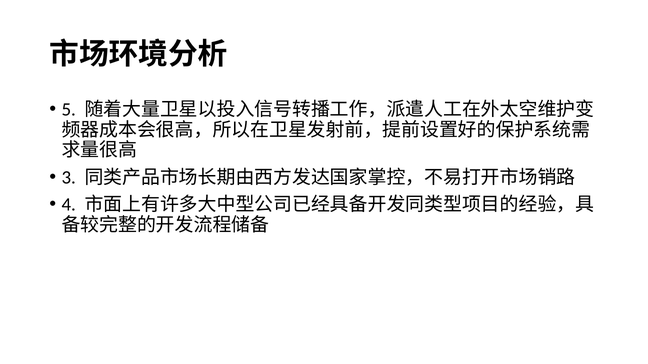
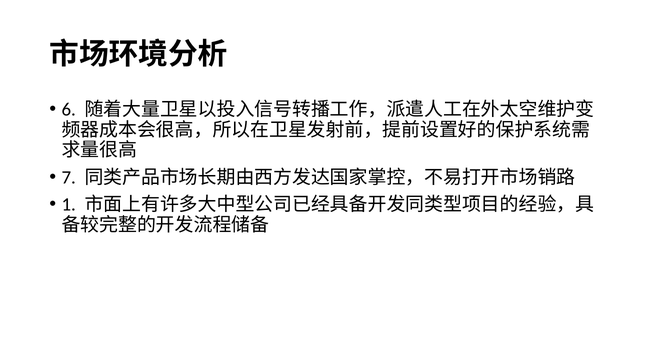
5: 5 -> 6
3: 3 -> 7
4: 4 -> 1
